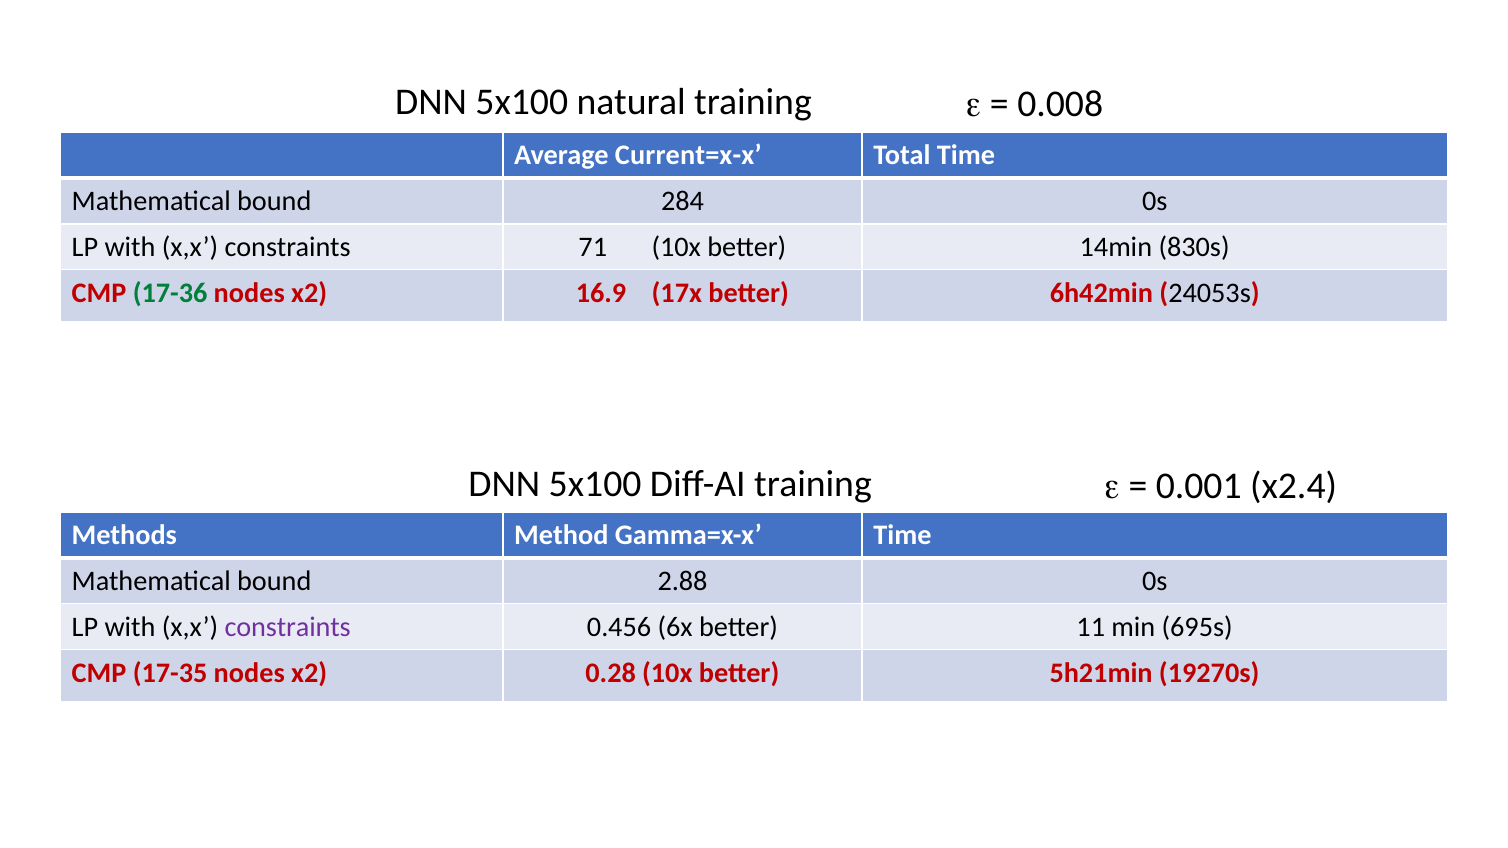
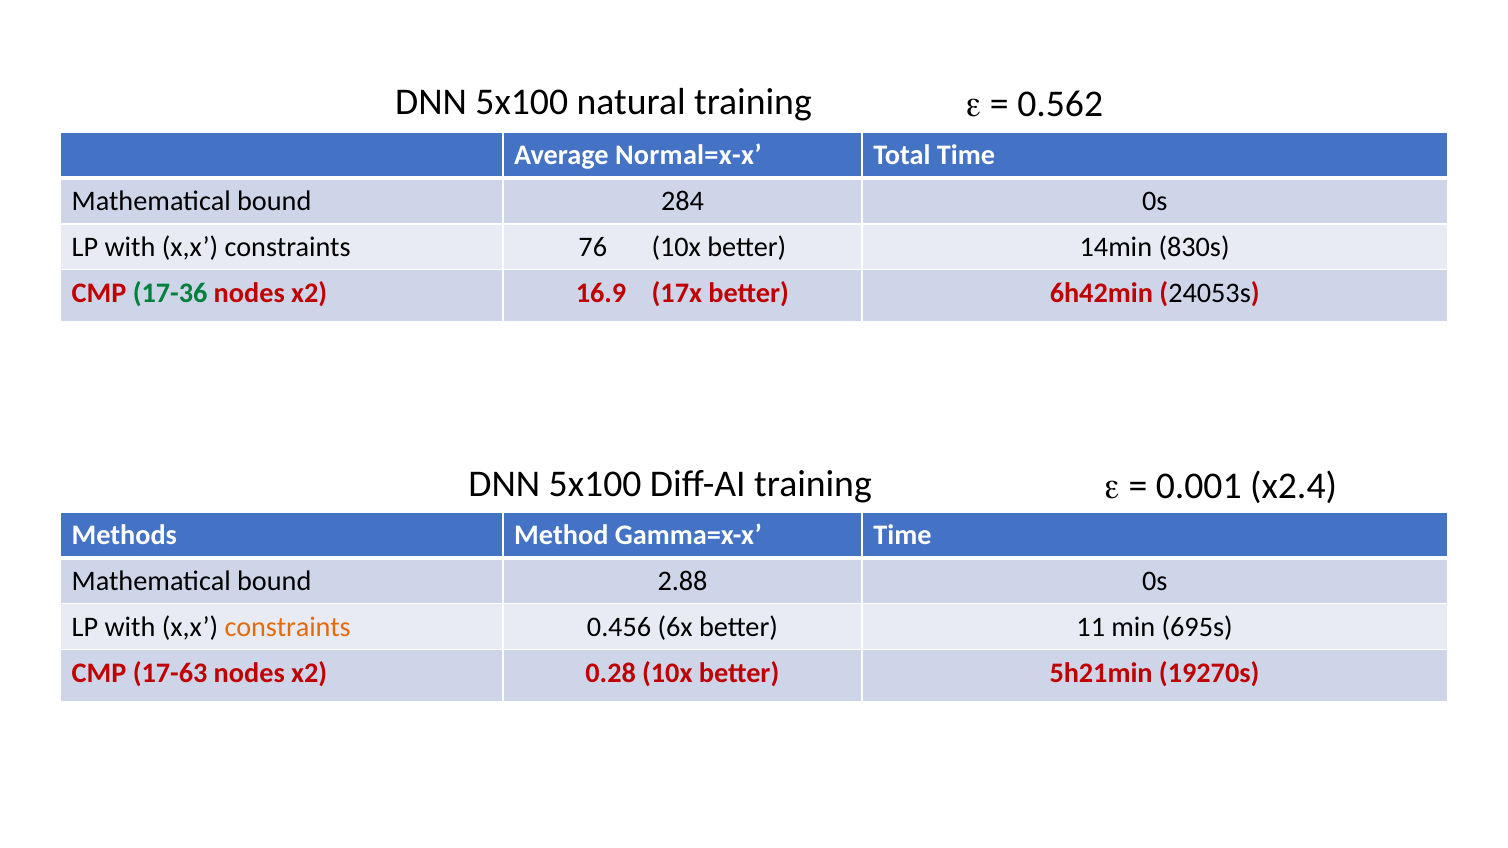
0.008: 0.008 -> 0.562
Current=x-x: Current=x-x -> Normal=x-x
71: 71 -> 76
constraints at (288, 627) colour: purple -> orange
17-35: 17-35 -> 17-63
